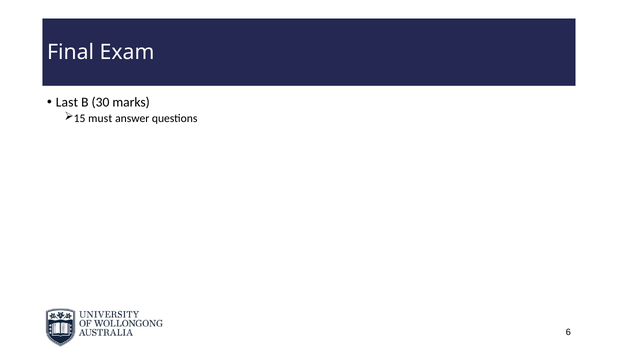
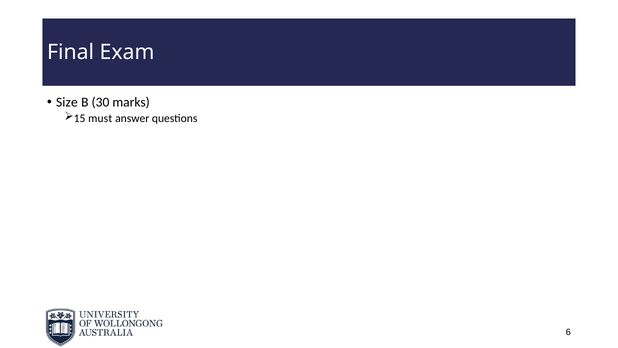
Last: Last -> Size
